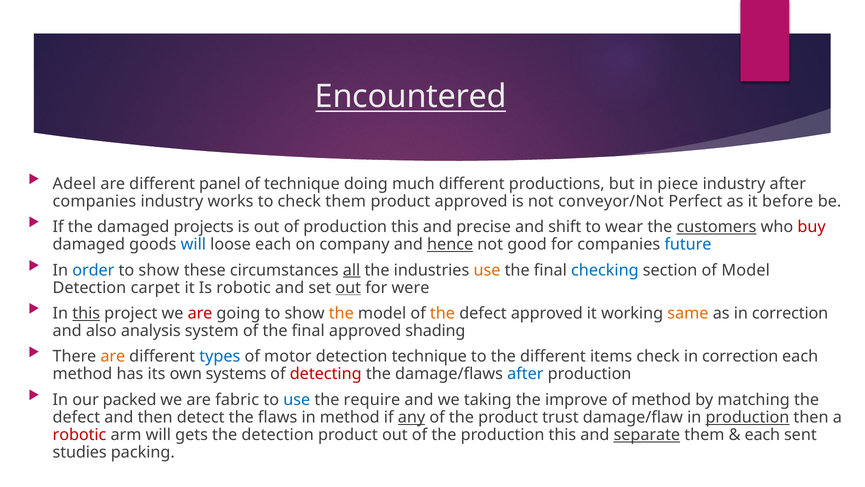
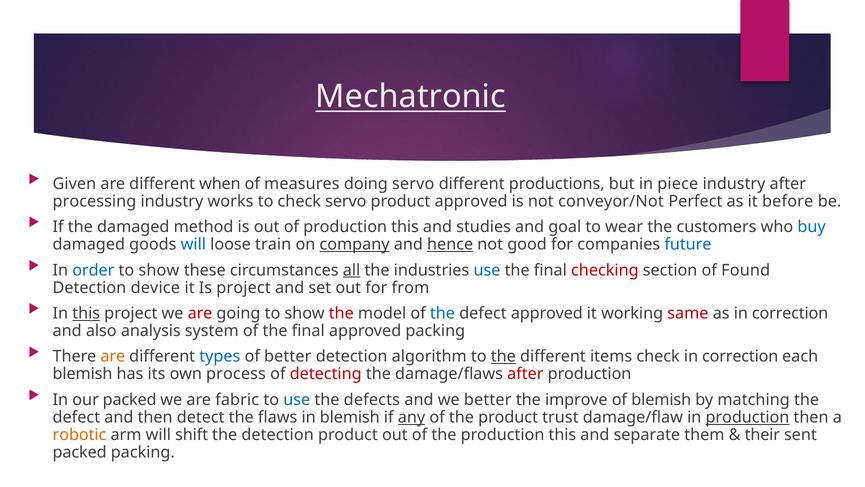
Encountered: Encountered -> Mechatronic
Adeel: Adeel -> Given
panel: panel -> when
of technique: technique -> measures
doing much: much -> servo
companies at (94, 201): companies -> processing
check them: them -> servo
projects: projects -> method
precise: precise -> studies
shift: shift -> goal
customers underline: present -> none
buy colour: red -> blue
loose each: each -> train
company underline: none -> present
use at (487, 270) colour: orange -> blue
checking colour: blue -> red
of Model: Model -> Found
carpet: carpet -> device
Is robotic: robotic -> project
out at (348, 288) underline: present -> none
were: were -> from
the at (341, 313) colour: orange -> red
the at (443, 313) colour: orange -> blue
same colour: orange -> red
approved shading: shading -> packing
of motor: motor -> better
detection technique: technique -> algorithm
the at (503, 356) underline: none -> present
method at (82, 374): method -> blemish
systems: systems -> process
after at (525, 374) colour: blue -> red
require: require -> defects
we taking: taking -> better
of method: method -> blemish
in method: method -> blemish
robotic at (79, 434) colour: red -> orange
gets: gets -> shift
separate underline: present -> none
each at (762, 434): each -> their
studies at (80, 452): studies -> packed
